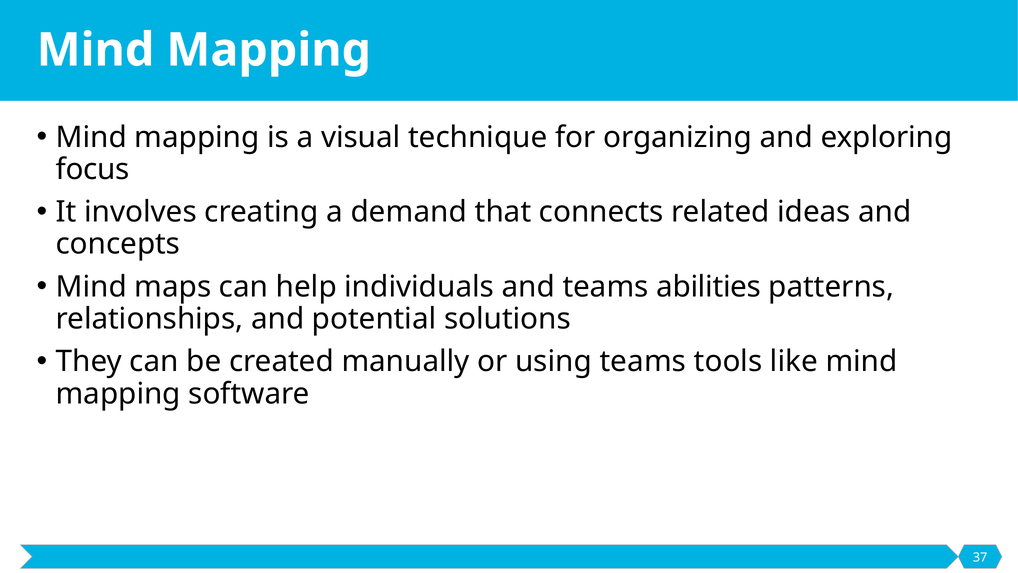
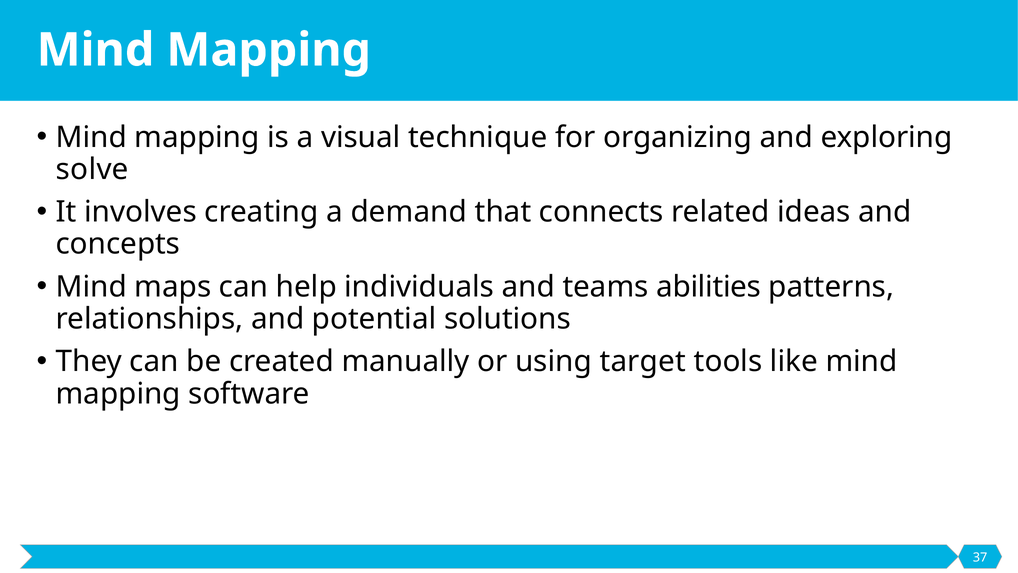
focus: focus -> solve
using teams: teams -> target
